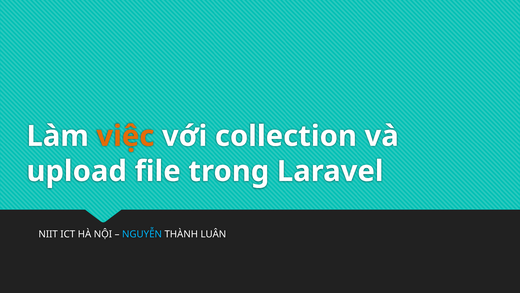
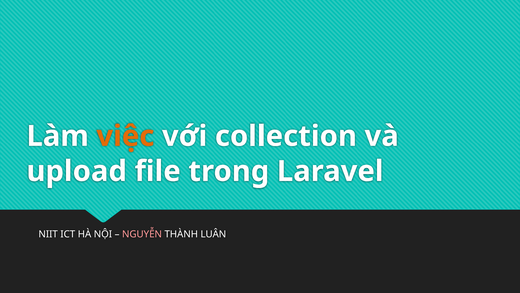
NGUYỄN colour: light blue -> pink
